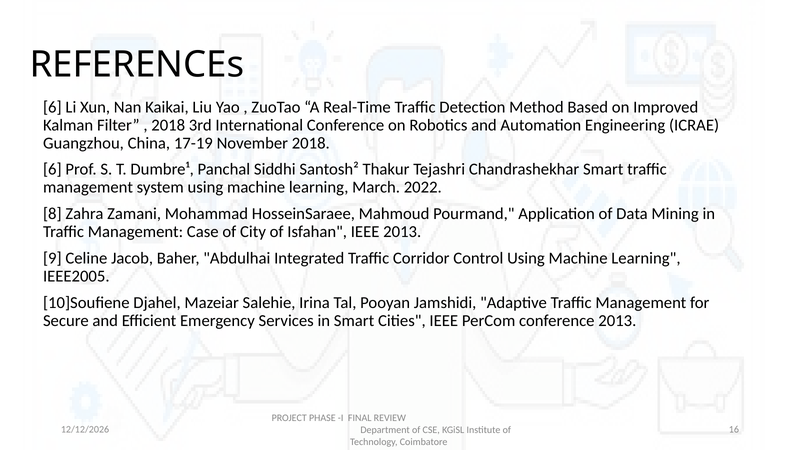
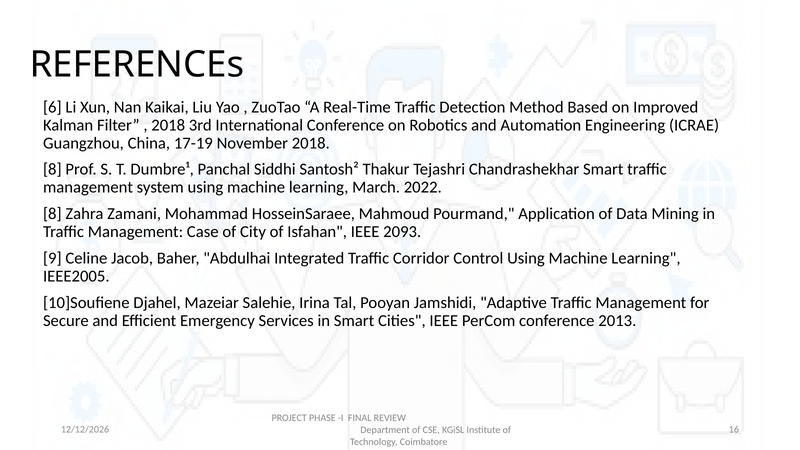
6 at (52, 169): 6 -> 8
IEEE 2013: 2013 -> 2093
